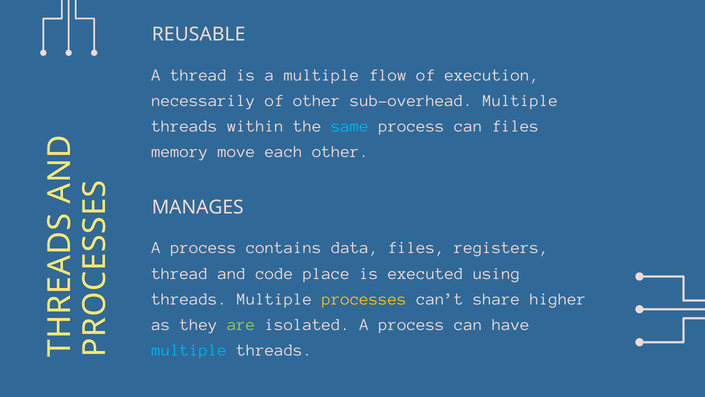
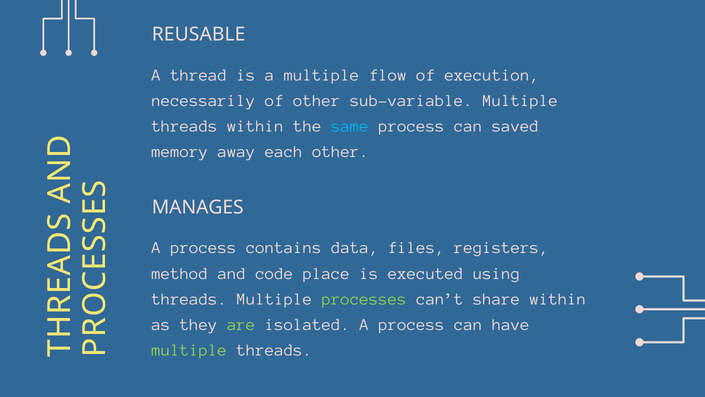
sub-overhead: sub-overhead -> sub-variable
can files: files -> saved
move: move -> away
thread at (180, 273): thread -> method
processes colour: yellow -> light green
share higher: higher -> within
multiple at (189, 350) colour: light blue -> light green
